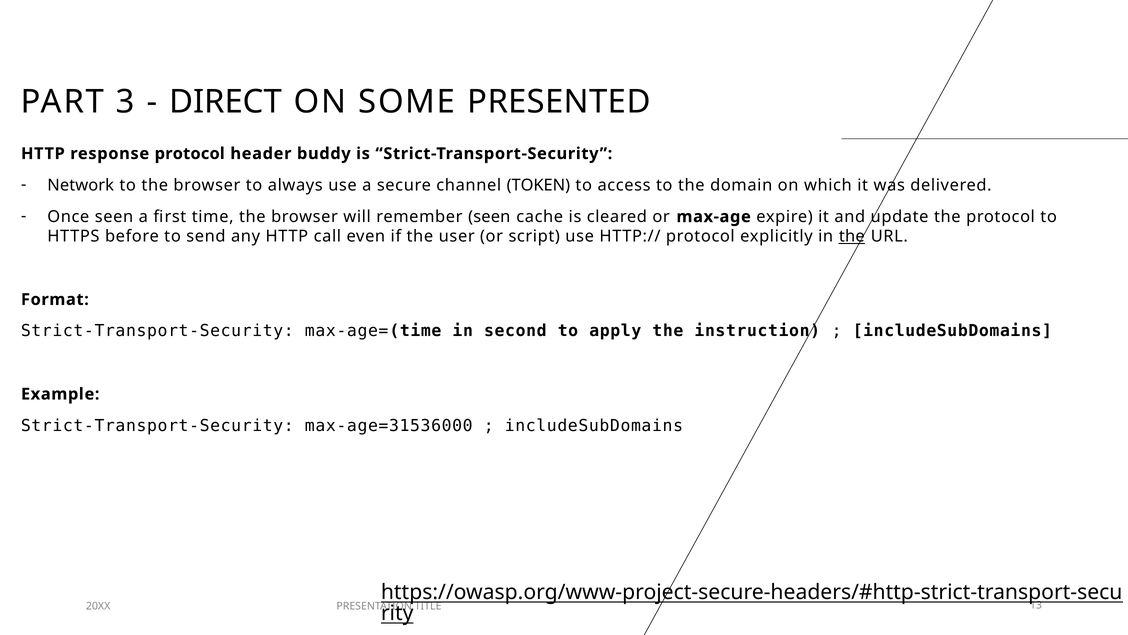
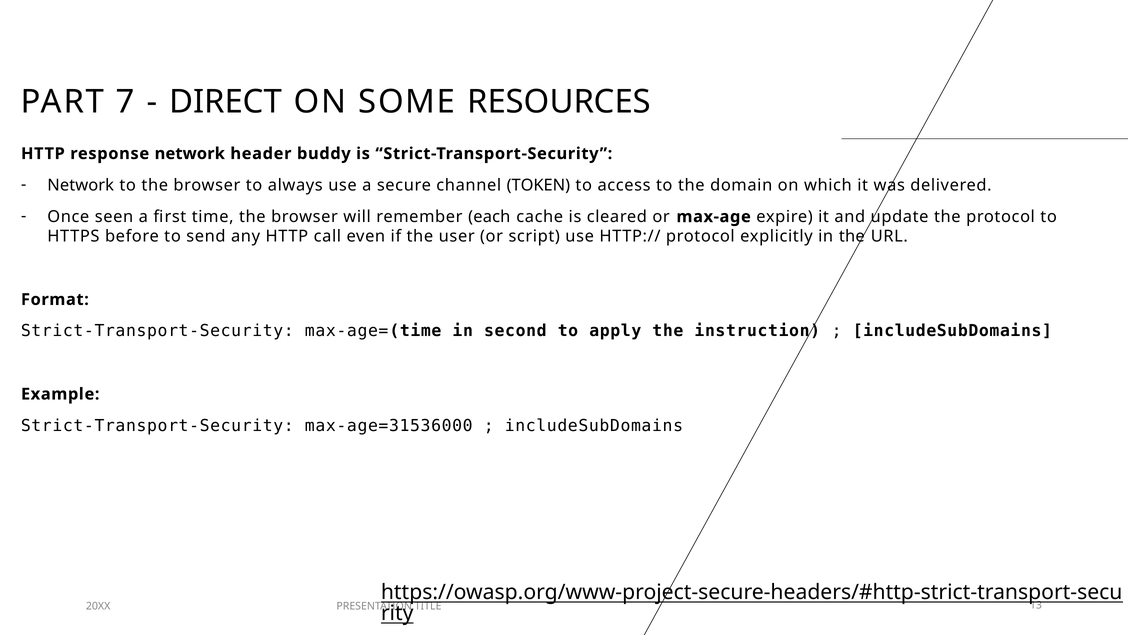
3: 3 -> 7
PRESENTED: PRESENTED -> RESOURCES
response protocol: protocol -> network
remember seen: seen -> each
the at (852, 236) underline: present -> none
